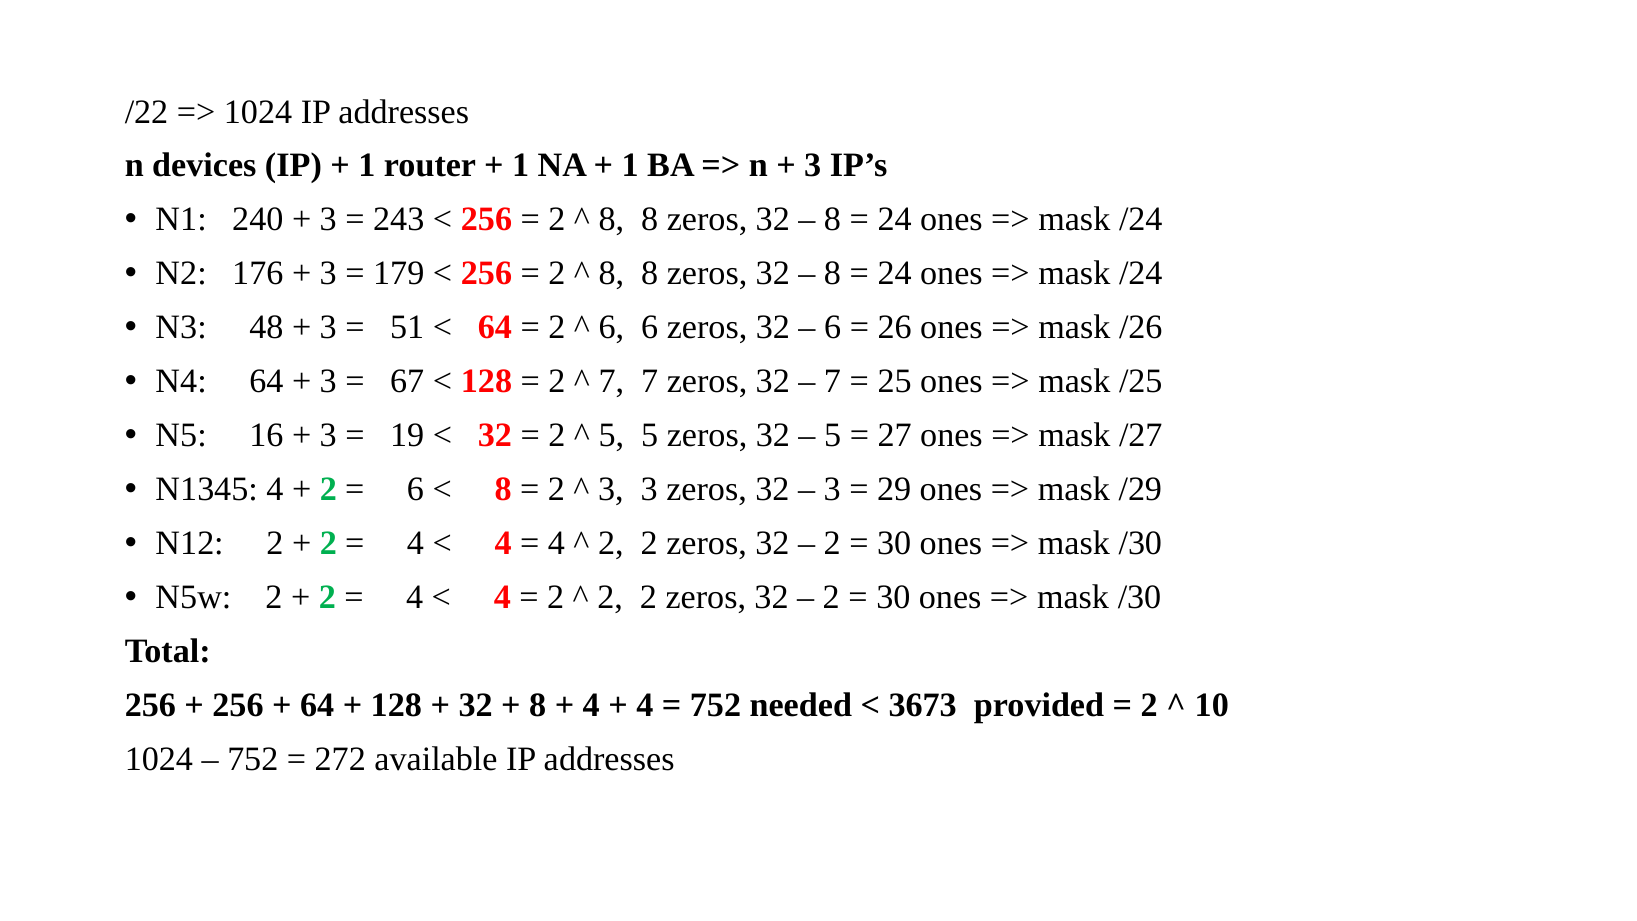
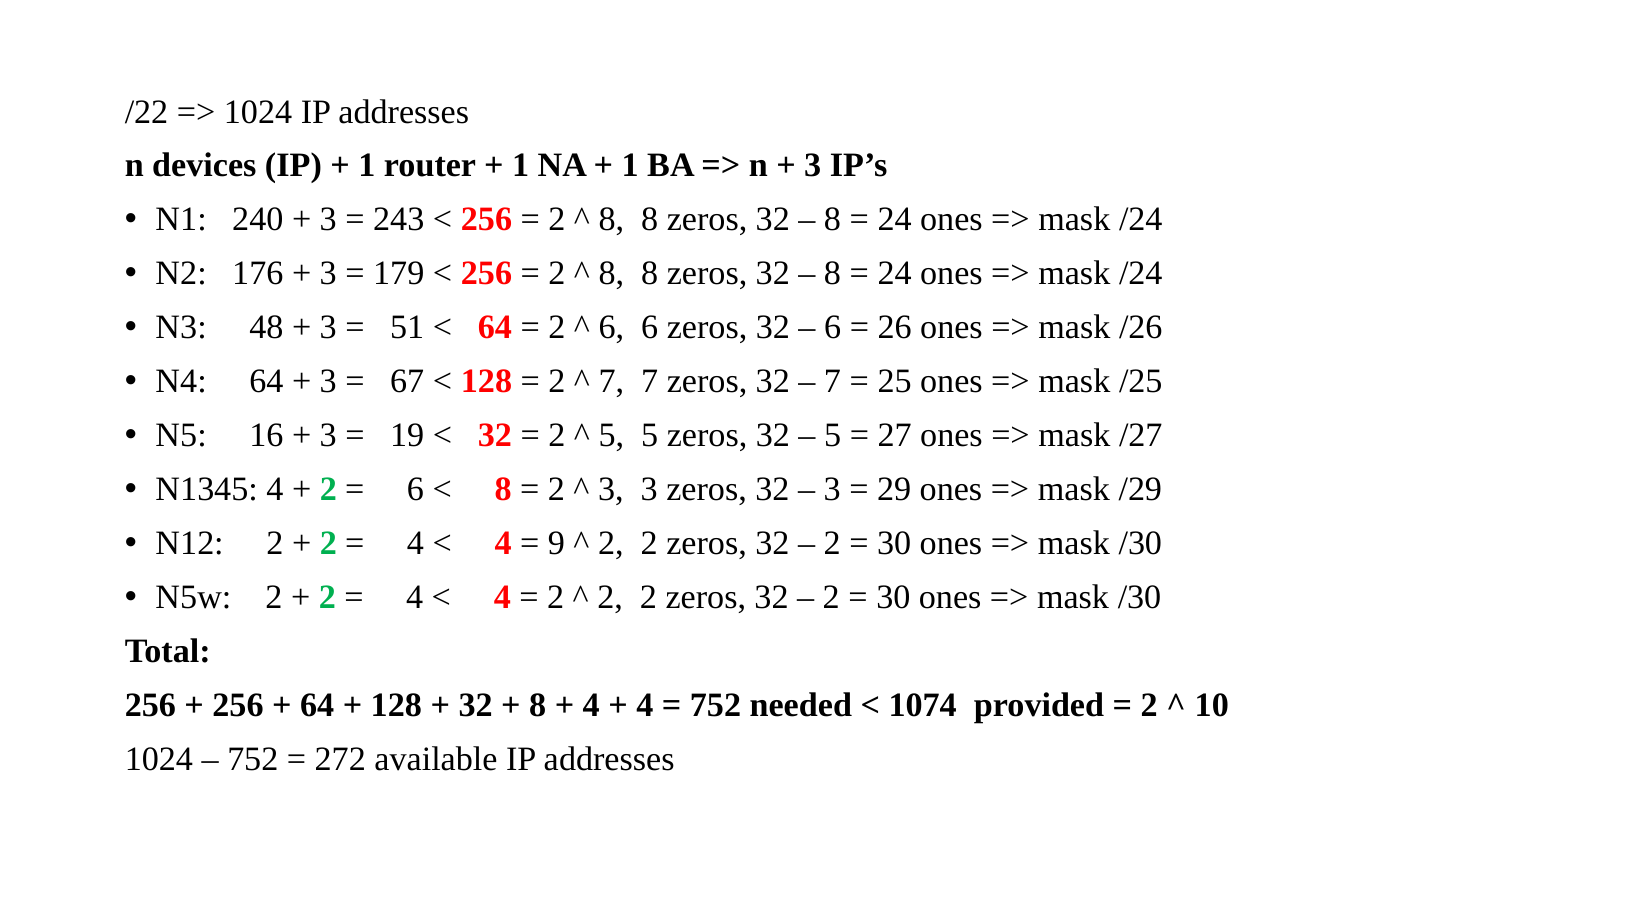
4 at (556, 543): 4 -> 9
3673: 3673 -> 1074
